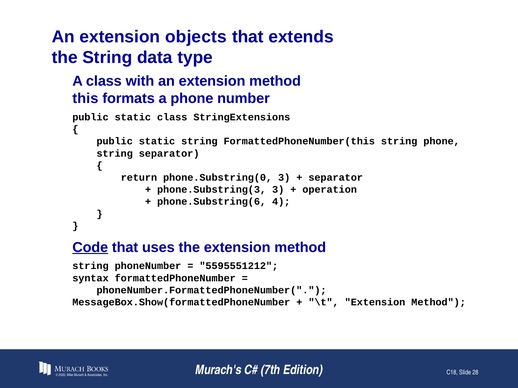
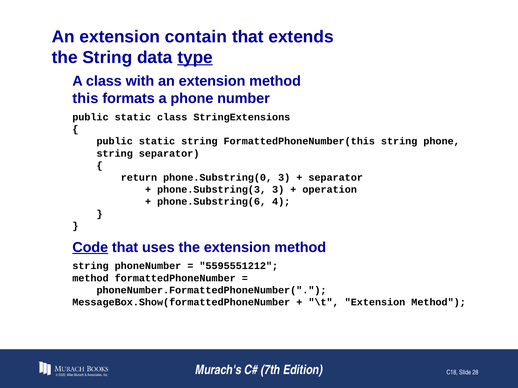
objects: objects -> contain
type underline: none -> present
syntax at (90, 278): syntax -> method
